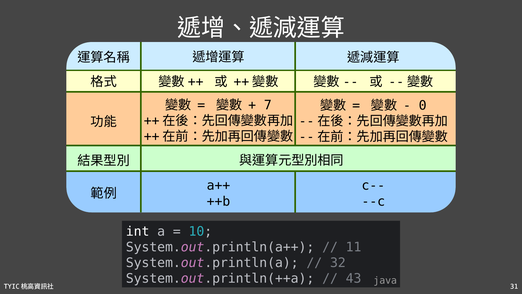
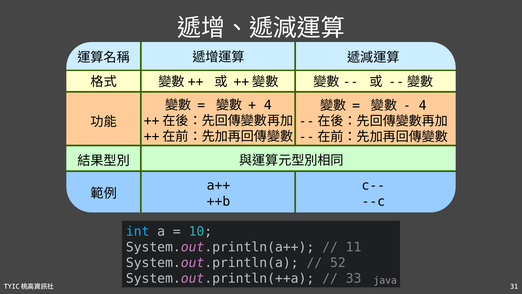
7 at (268, 105): 7 -> 4
0 at (423, 105): 0 -> 4
int colour: white -> light blue
32: 32 -> 52
43: 43 -> 33
